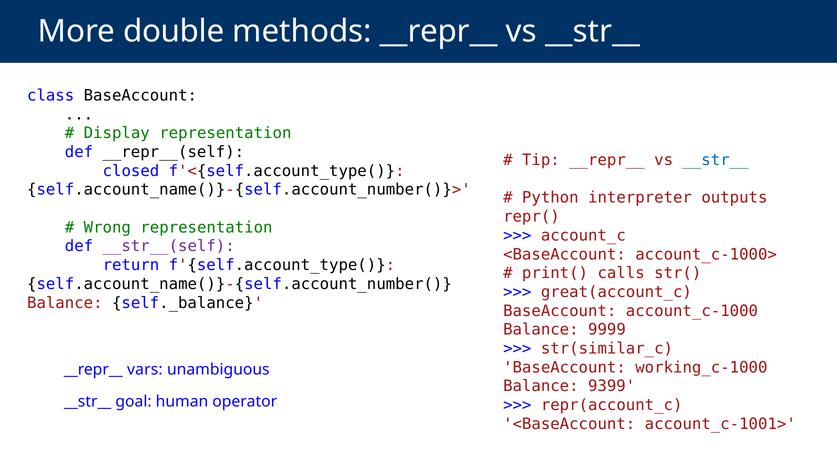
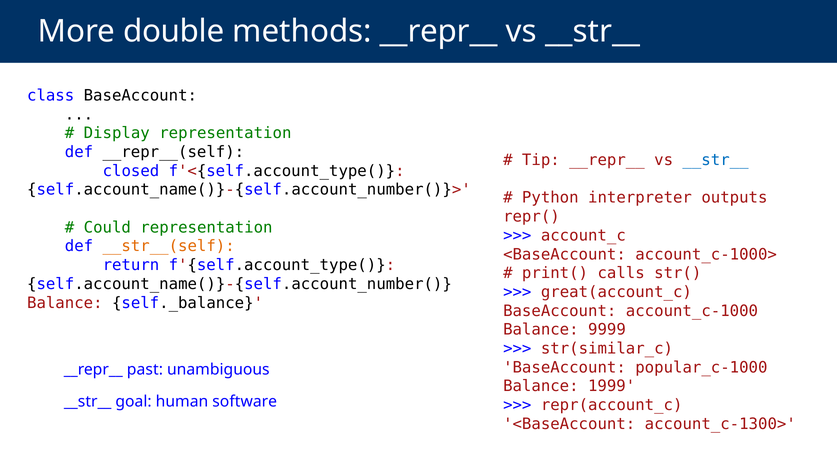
Wrong: Wrong -> Could
__str__(self colour: purple -> orange
working_c-1000: working_c-1000 -> popular_c-1000
vars: vars -> past
9399: 9399 -> 1999
operator: operator -> software
account_c-1001>: account_c-1001> -> account_c-1300>
